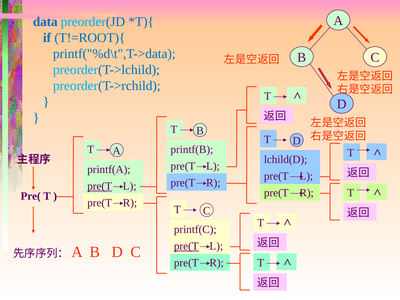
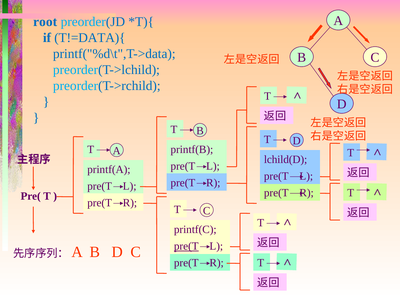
data: data -> root
T!=ROOT){: T!=ROOT){ -> T!=DATA){
pre(T at (100, 186) underline: present -> none
